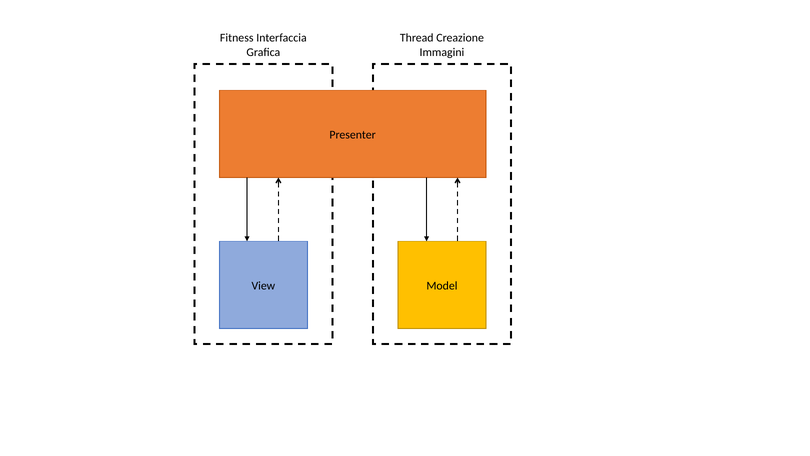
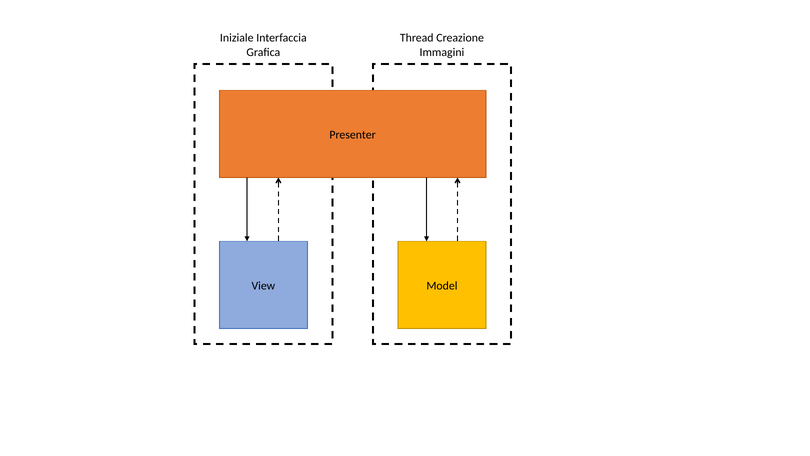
Fitness: Fitness -> Iniziale
